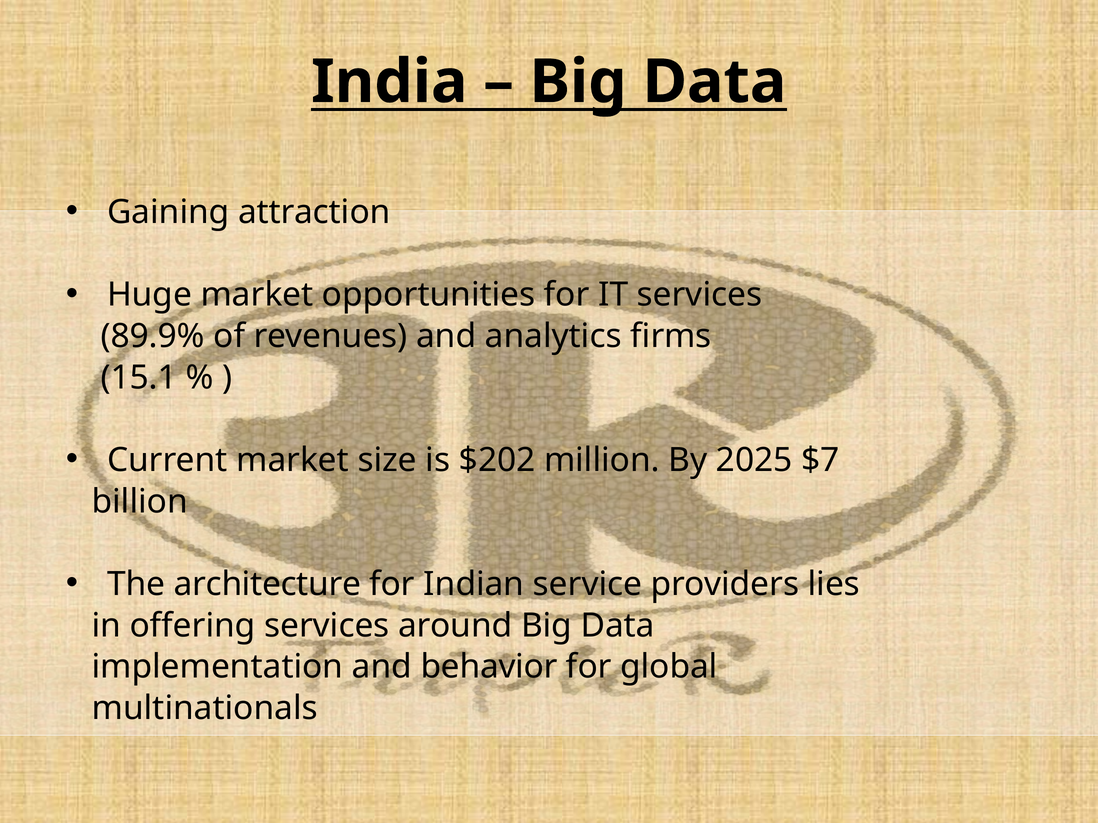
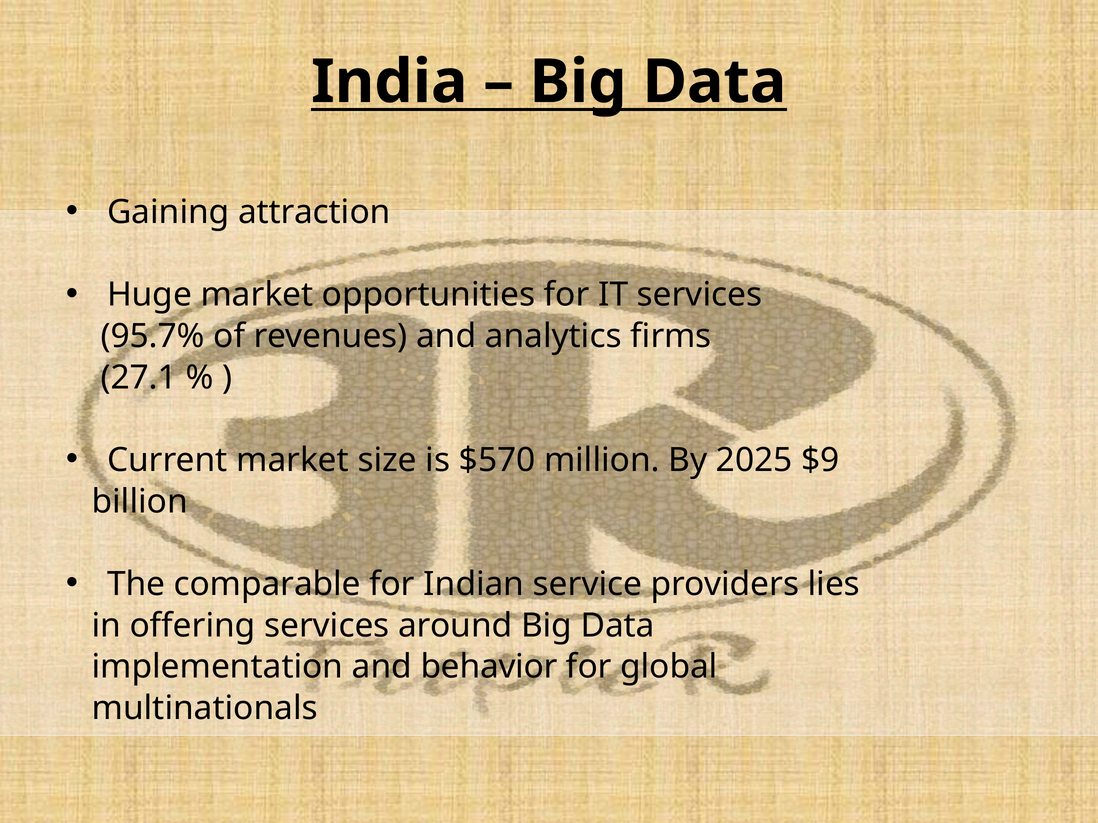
89.9%: 89.9% -> 95.7%
15.1: 15.1 -> 27.1
$202: $202 -> $570
$7: $7 -> $9
architecture: architecture -> comparable
